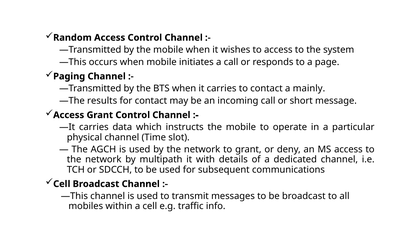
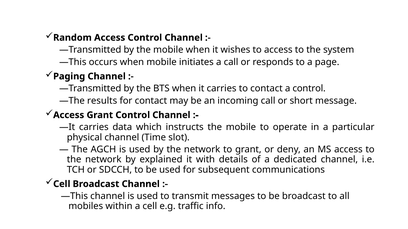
a mainly: mainly -> control
multipath: multipath -> explained
